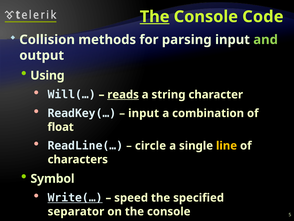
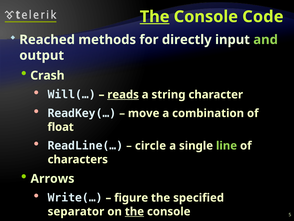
Collision: Collision -> Reached
parsing: parsing -> directly
Using: Using -> Crash
input at (144, 113): input -> move
line at (227, 145) colour: yellow -> light green
Symbol: Symbol -> Arrows
Write(… underline: present -> none
speed: speed -> figure
the at (134, 211) underline: none -> present
